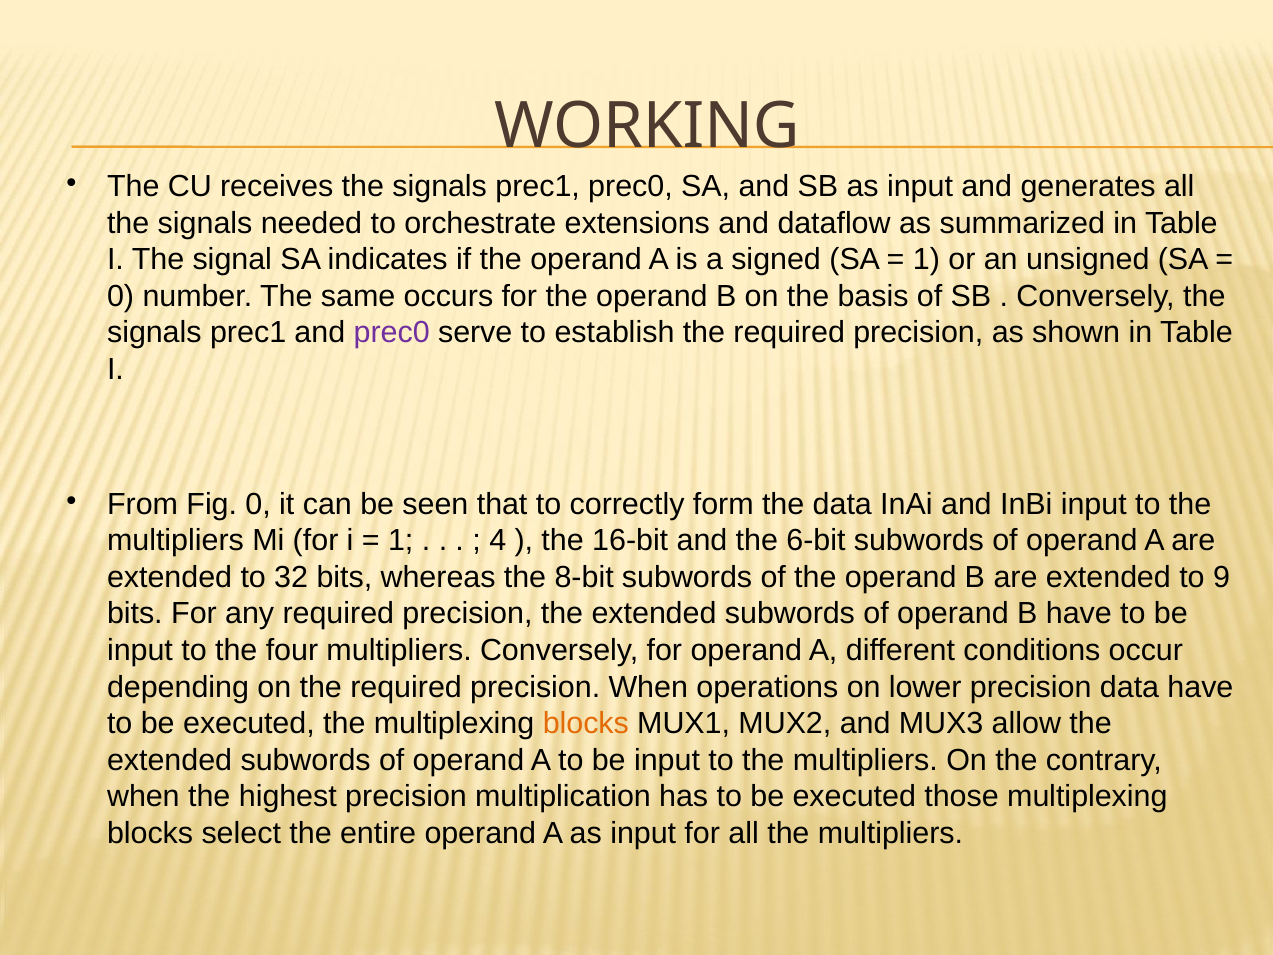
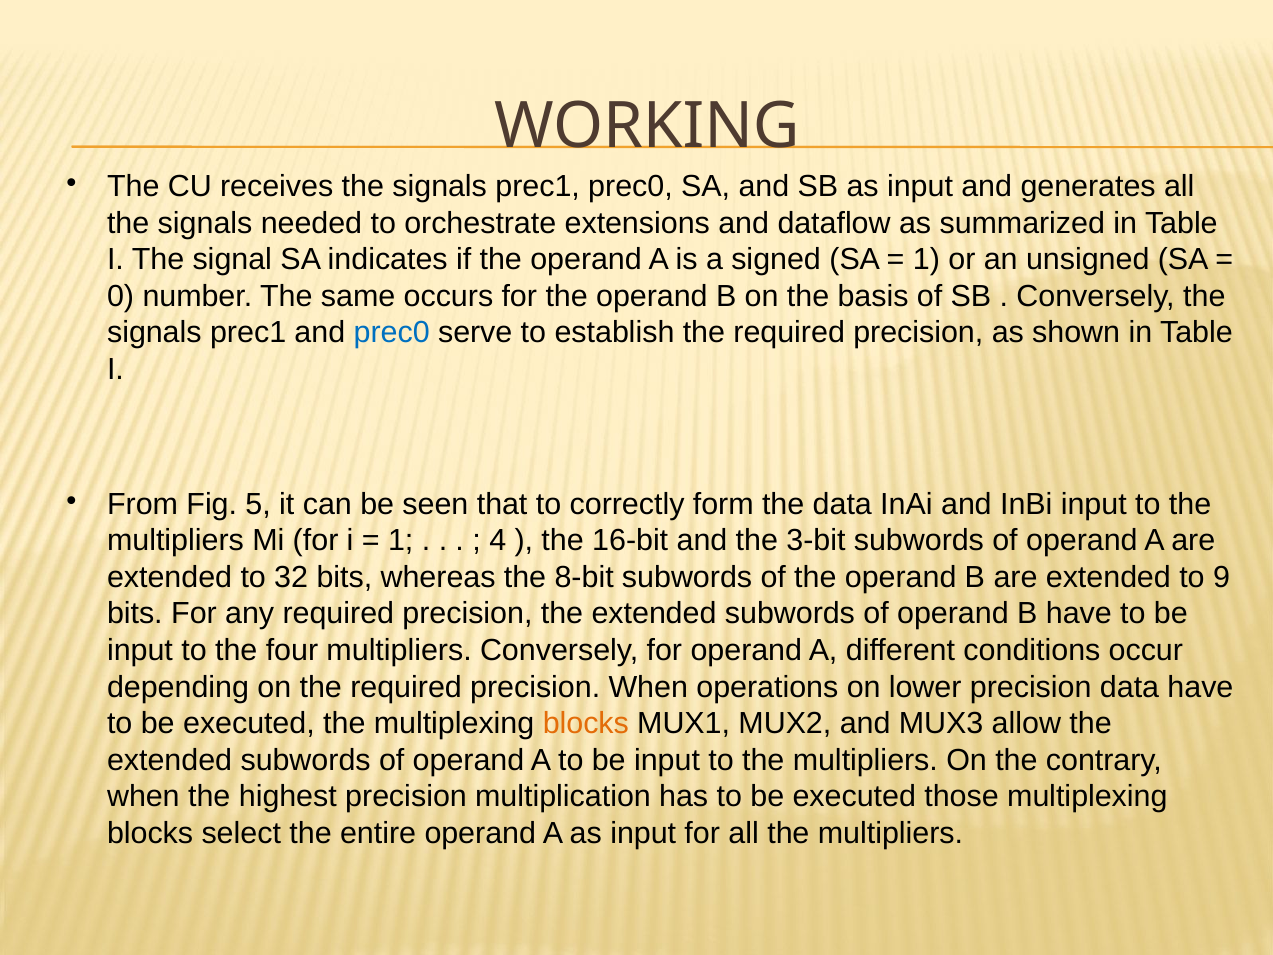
prec0 at (392, 333) colour: purple -> blue
Fig 0: 0 -> 5
6-bit: 6-bit -> 3-bit
